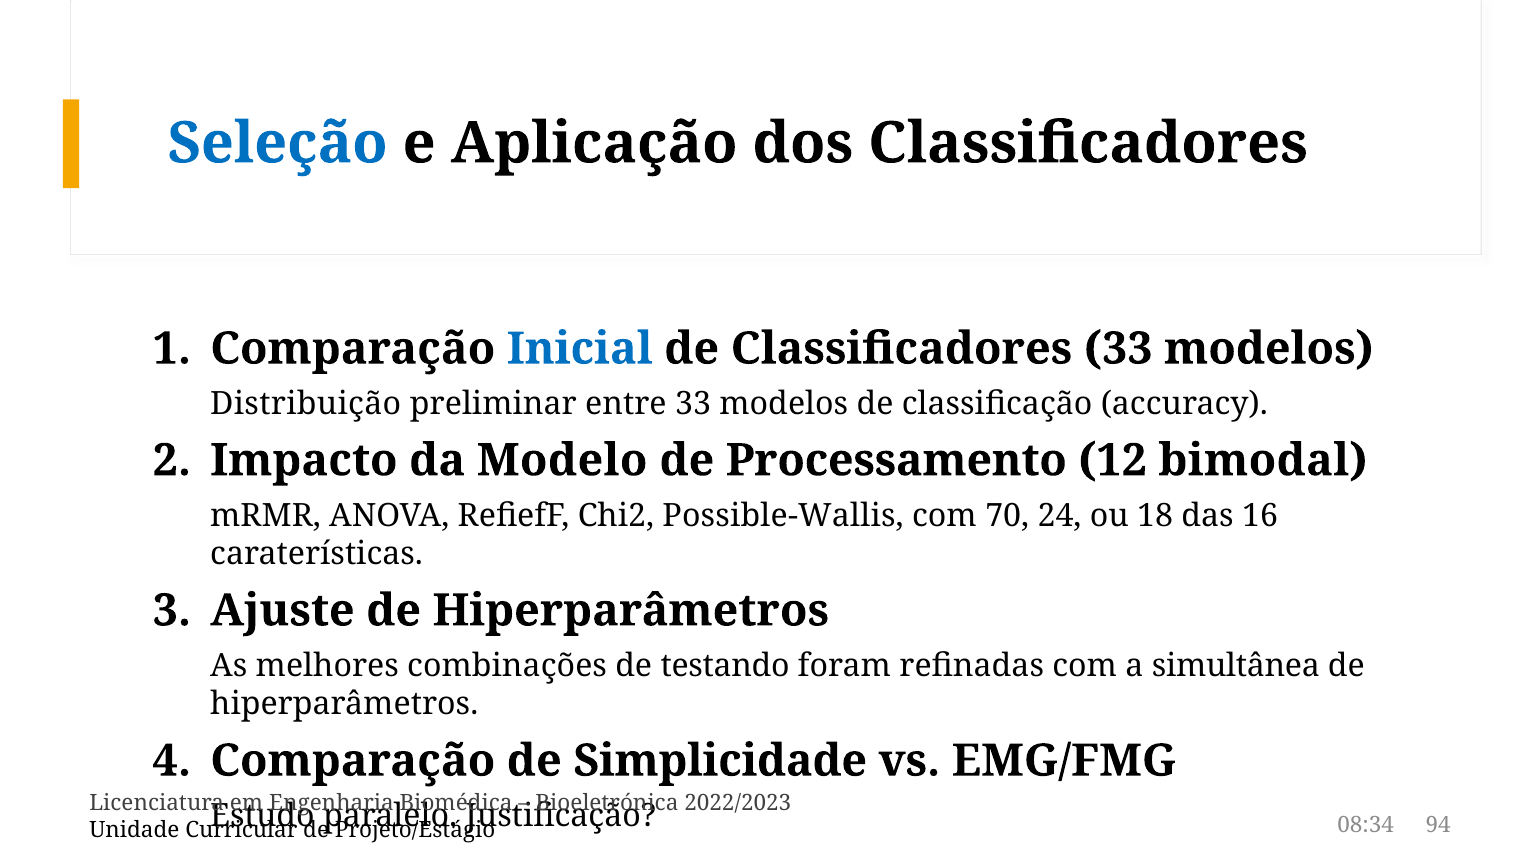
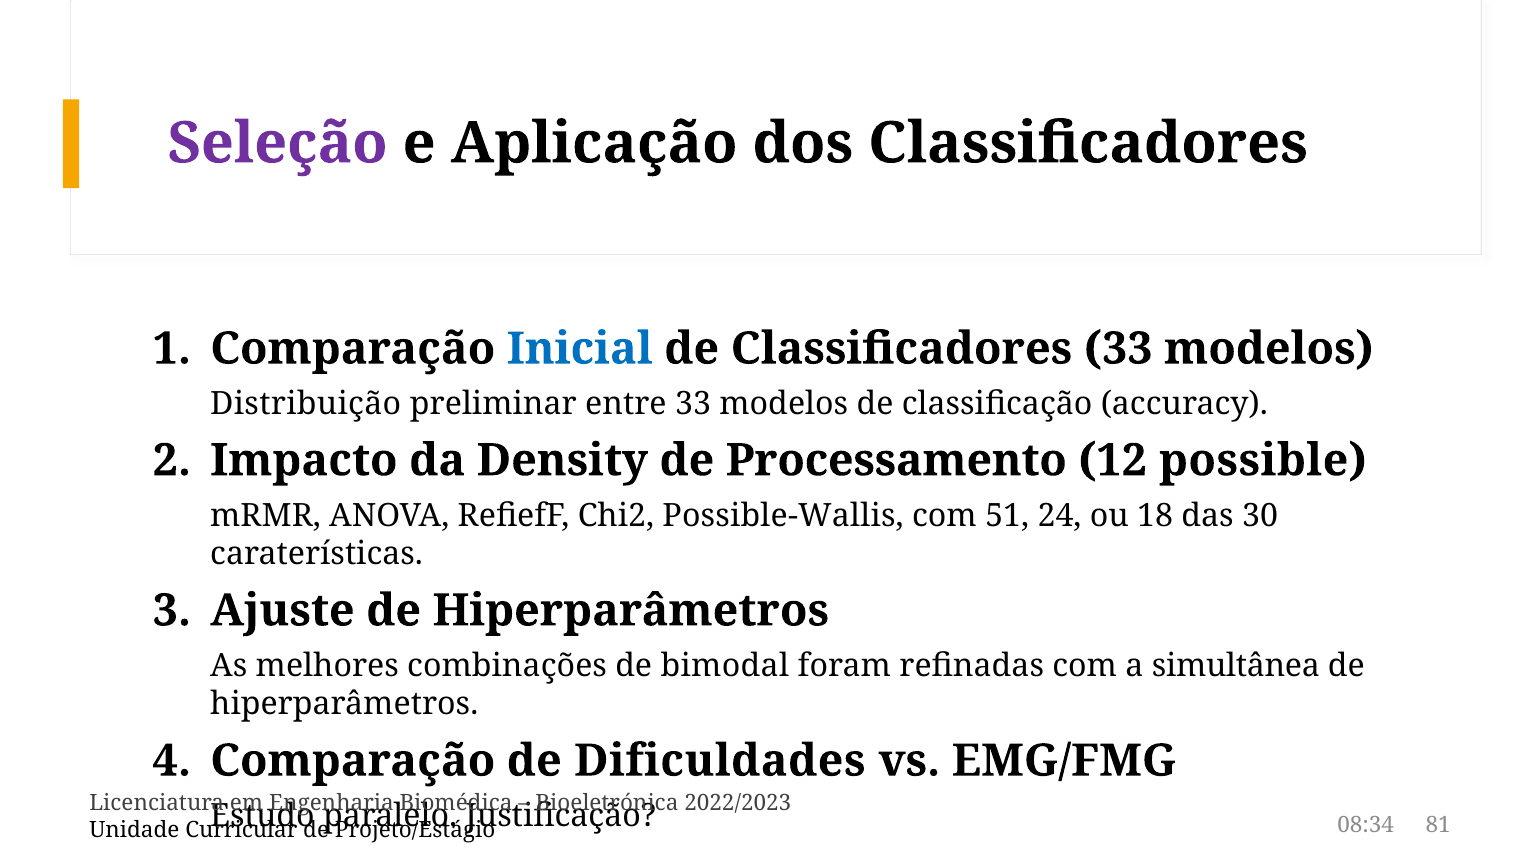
Seleção colour: blue -> purple
Modelo: Modelo -> Density
bimodal: bimodal -> possible
70: 70 -> 51
16: 16 -> 30
testando: testando -> bimodal
Simplicidade: Simplicidade -> Dificuldades
94: 94 -> 81
